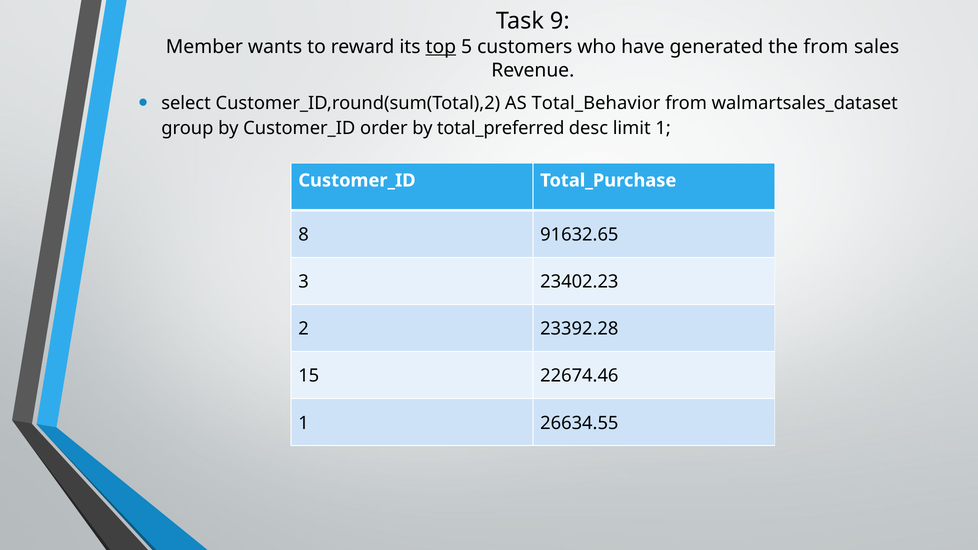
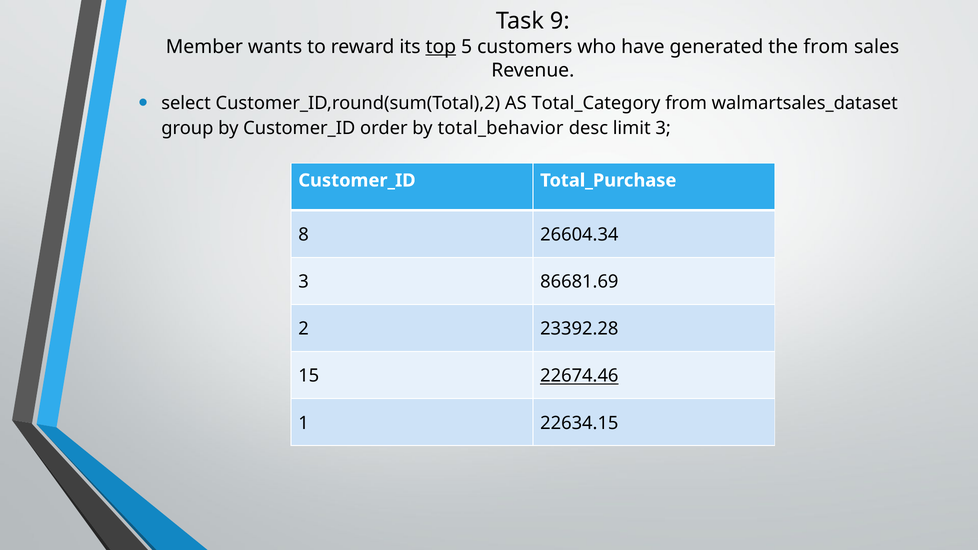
Total_Behavior: Total_Behavior -> Total_Category
total_preferred: total_preferred -> total_behavior
limit 1: 1 -> 3
91632.65: 91632.65 -> 26604.34
23402.23: 23402.23 -> 86681.69
22674.46 underline: none -> present
26634.55: 26634.55 -> 22634.15
